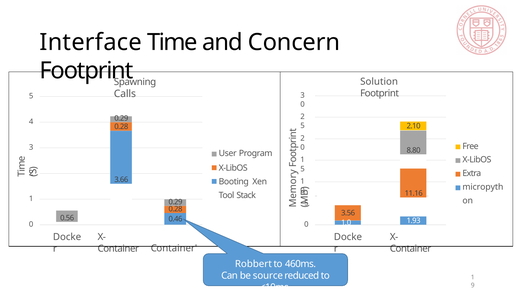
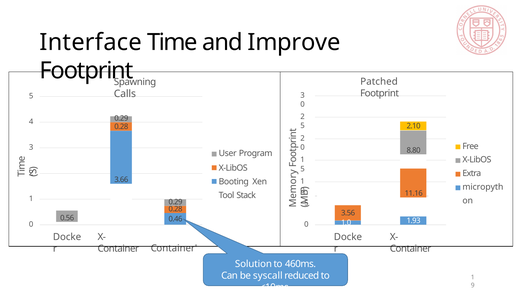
Concern: Concern -> Improve
Solution: Solution -> Patched
Robbert: Robbert -> Solution
source: source -> syscall
